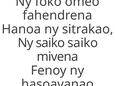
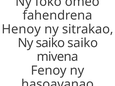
Hanoa: Hanoa -> Henoy
